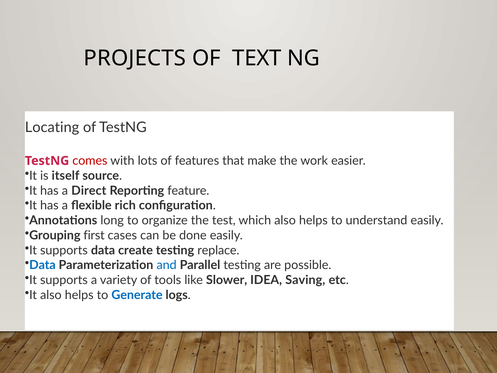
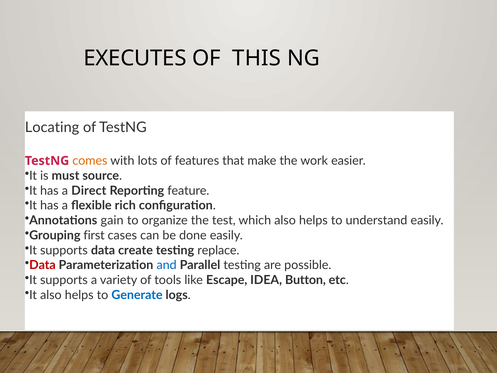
PROJECTS: PROJECTS -> EXECUTES
TEXT: TEXT -> THIS
comes colour: red -> orange
itself: itself -> must
long: long -> gain
Data at (42, 265) colour: blue -> red
Slower: Slower -> Escape
Saving: Saving -> Button
